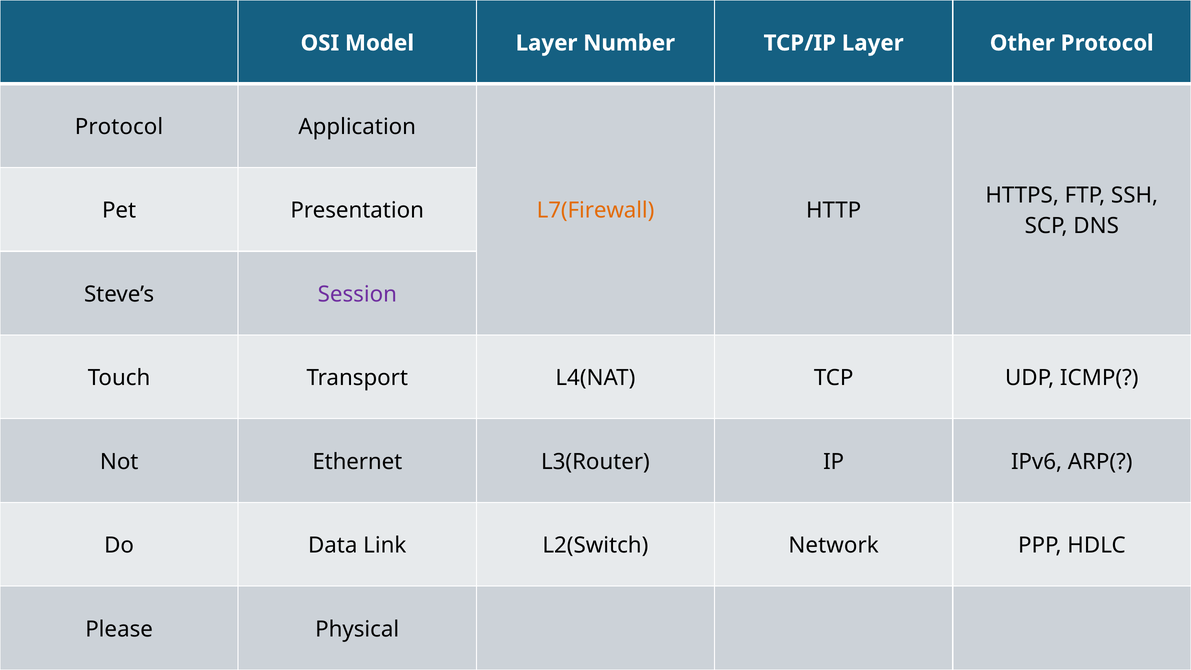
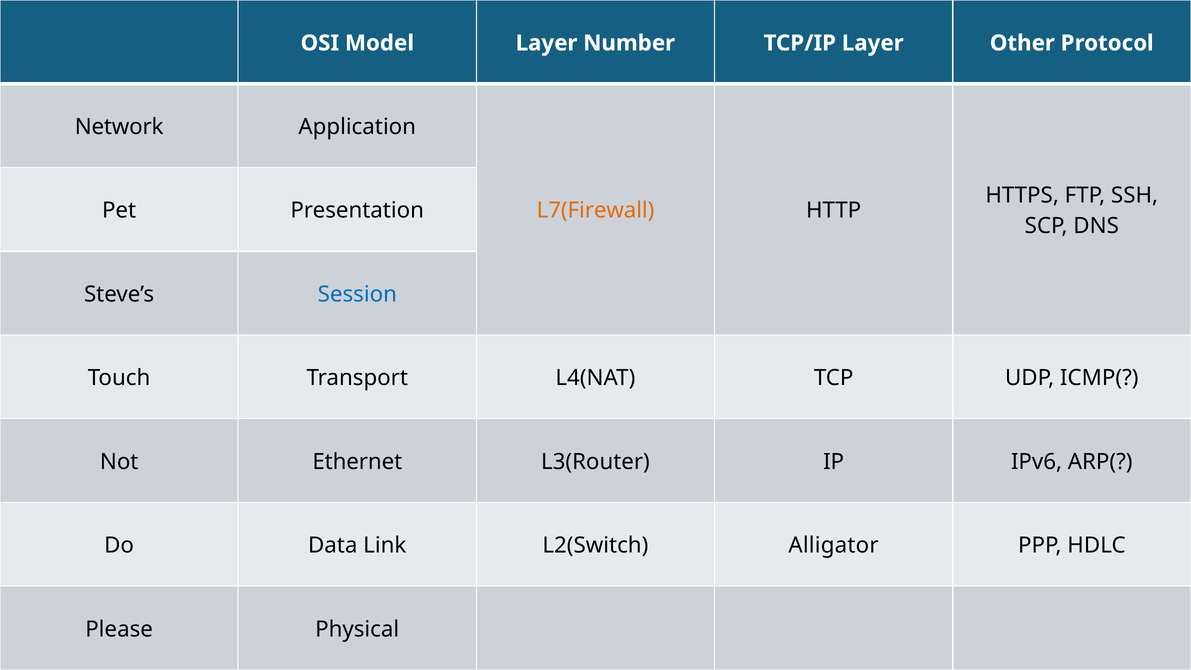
Protocol at (119, 127): Protocol -> Network
Session colour: purple -> blue
Network: Network -> Alligator
